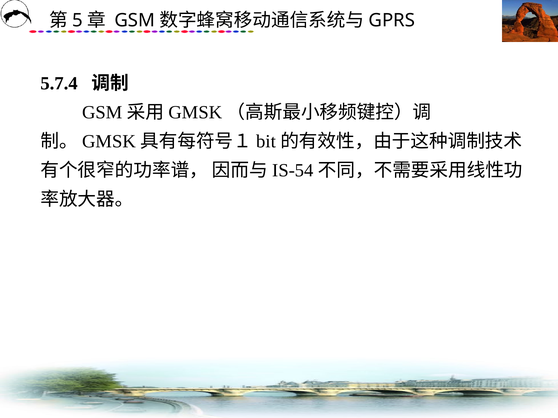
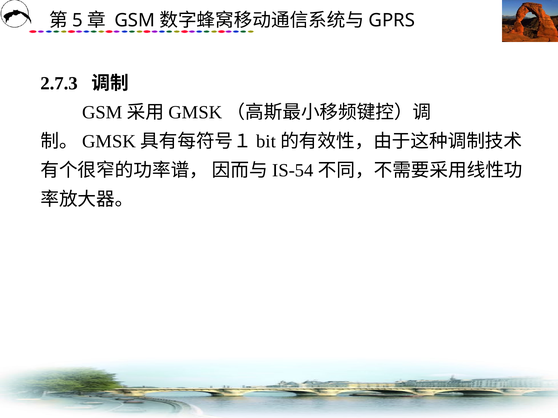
5.7.4: 5.7.4 -> 2.7.3
